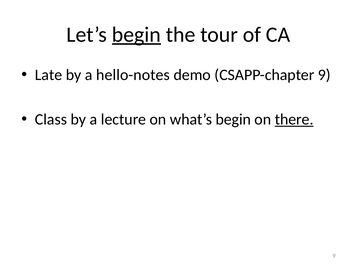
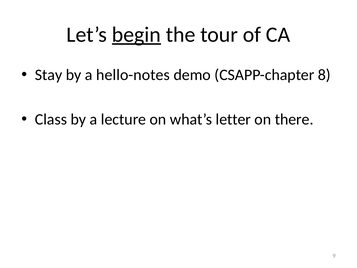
Late: Late -> Stay
CSAPP-chapter 9: 9 -> 8
what’s begin: begin -> letter
there underline: present -> none
